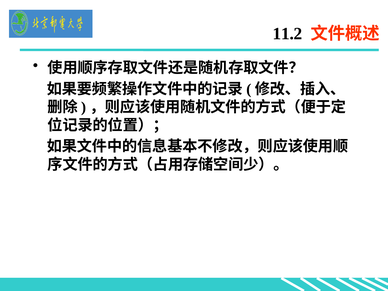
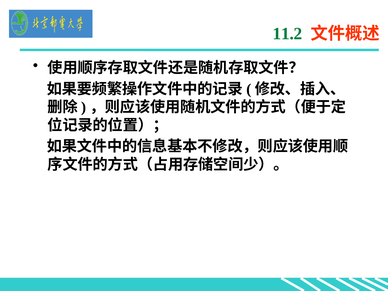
11.2 colour: black -> green
